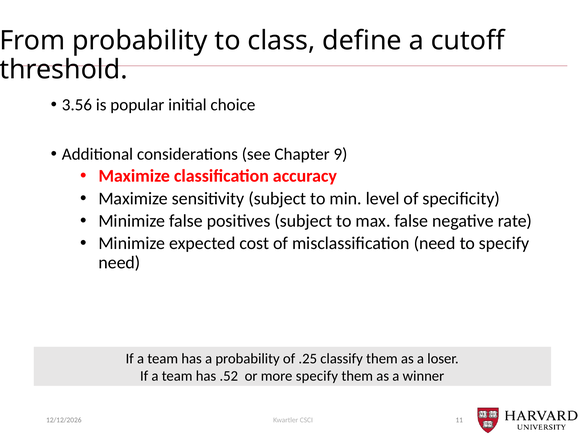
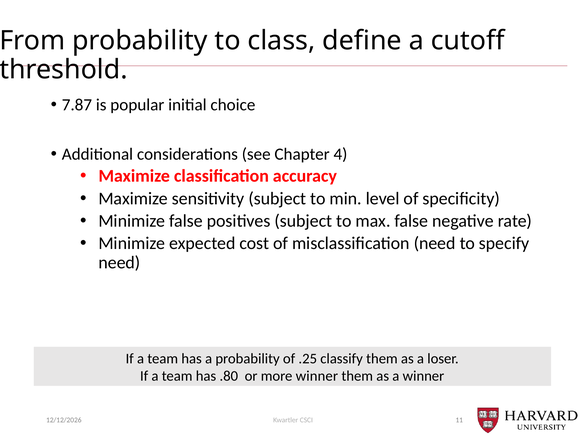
3.56: 3.56 -> 7.87
9: 9 -> 4
.52: .52 -> .80
more specify: specify -> winner
